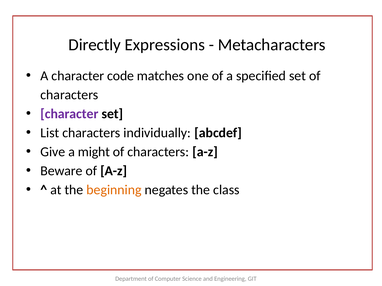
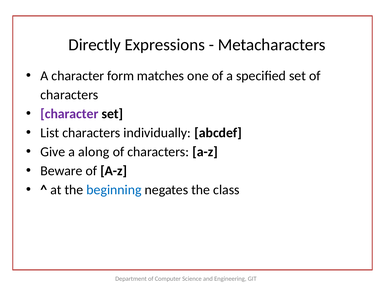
code: code -> form
might: might -> along
beginning colour: orange -> blue
